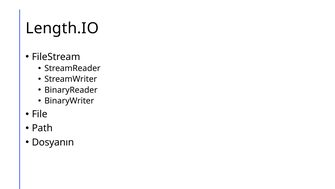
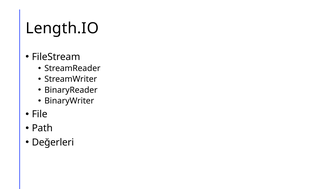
Dosyanın: Dosyanın -> Değerleri
